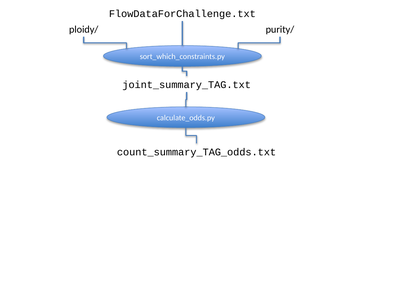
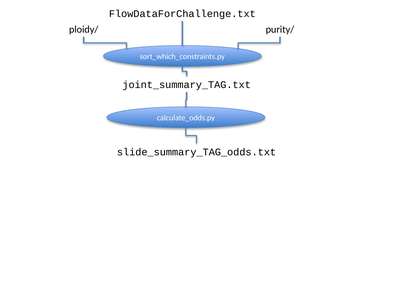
count_summary_TAG_odds.txt: count_summary_TAG_odds.txt -> slide_summary_TAG_odds.txt
